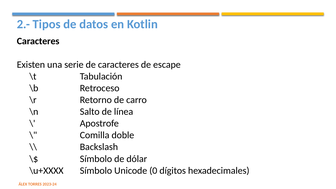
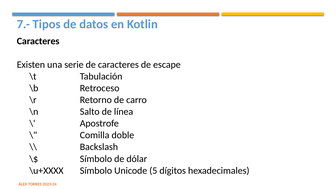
2.-: 2.- -> 7.-
0: 0 -> 5
